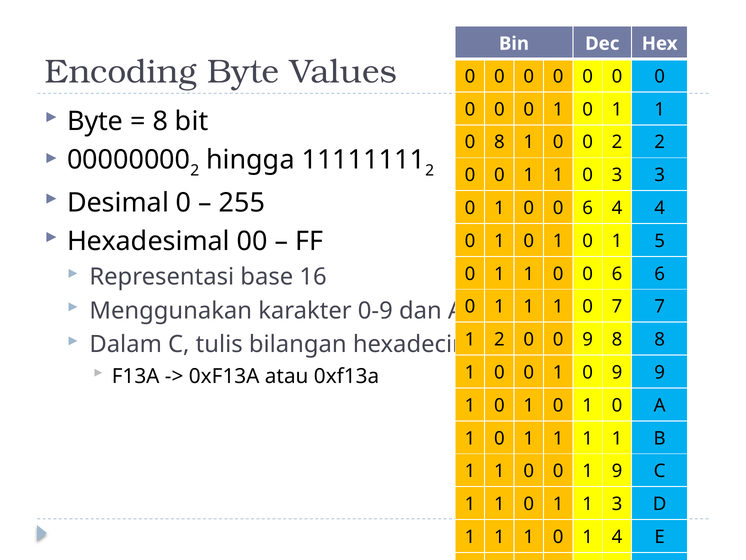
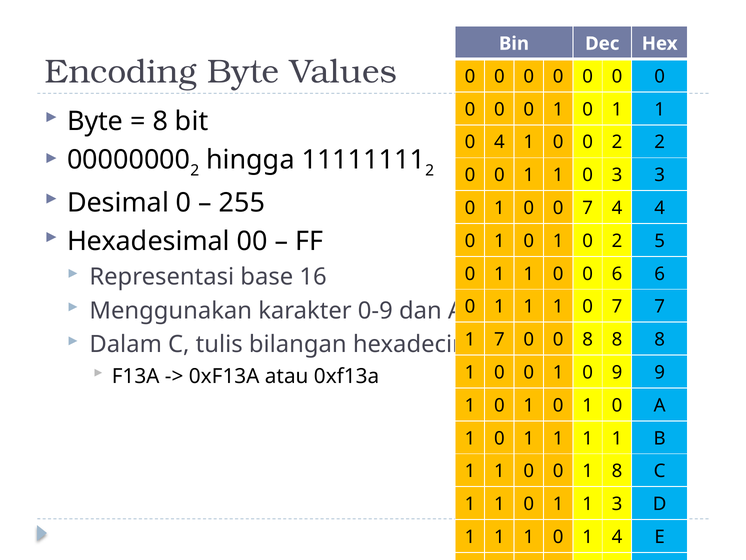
0 8: 8 -> 4
6 at (588, 208): 6 -> 7
1 at (617, 241): 1 -> 2
2 at (499, 339): 2 -> 7
0 0 9: 9 -> 8
1 9: 9 -> 8
